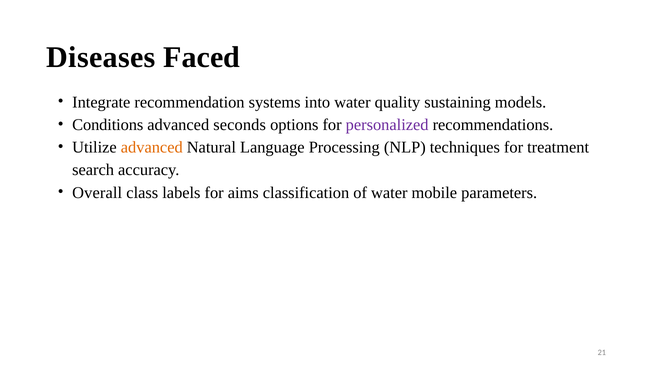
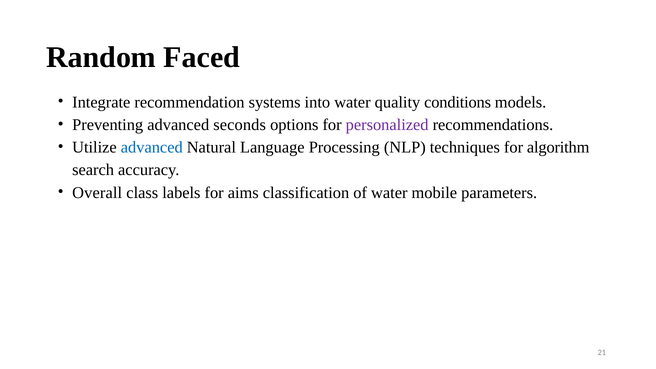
Diseases: Diseases -> Random
sustaining: sustaining -> conditions
Conditions: Conditions -> Preventing
advanced at (152, 147) colour: orange -> blue
treatment: treatment -> algorithm
